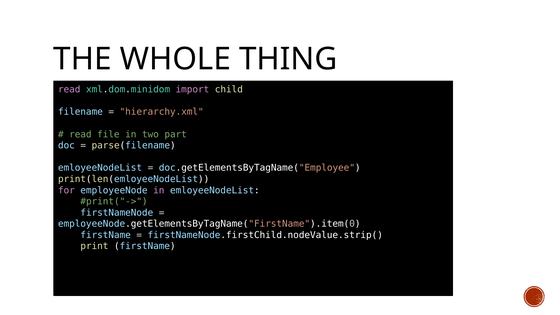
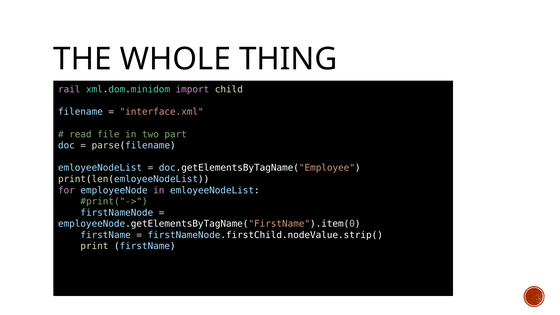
read at (69, 90): read -> rail
hierarchy.xml: hierarchy.xml -> interface.xml
